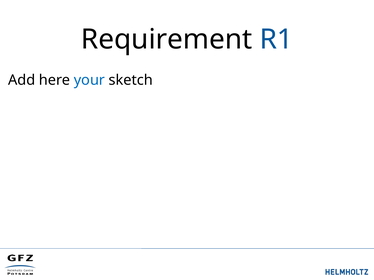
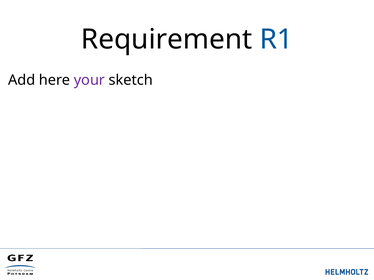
your colour: blue -> purple
